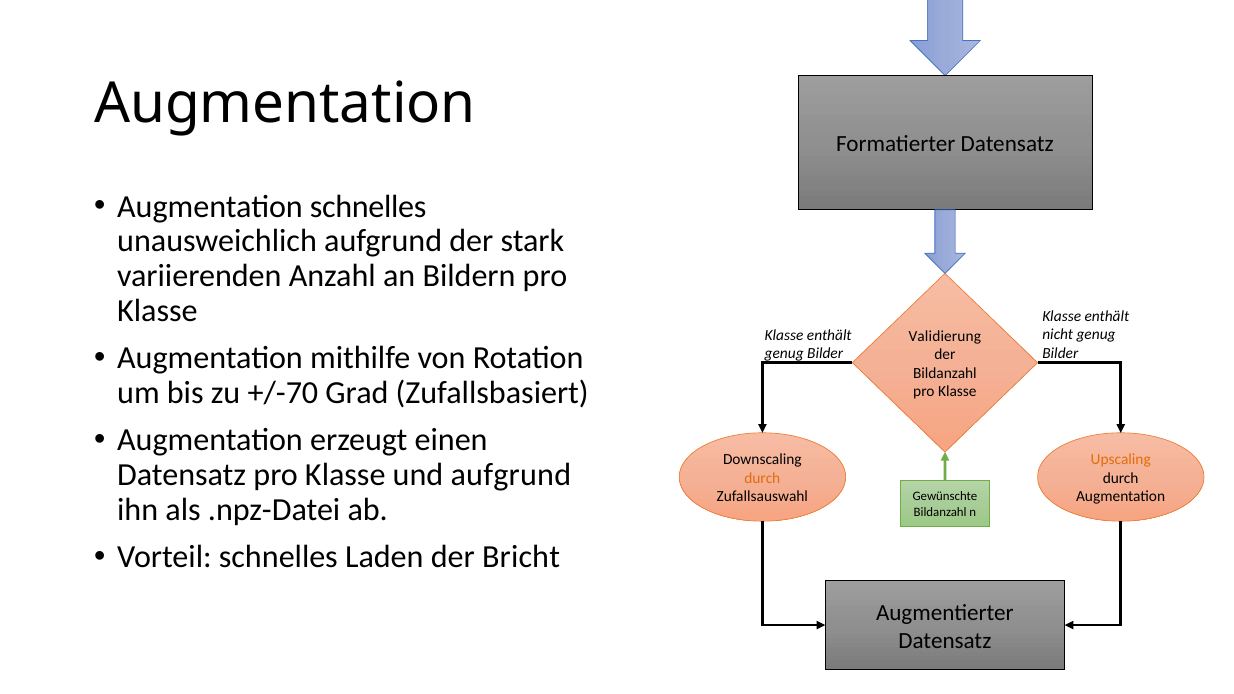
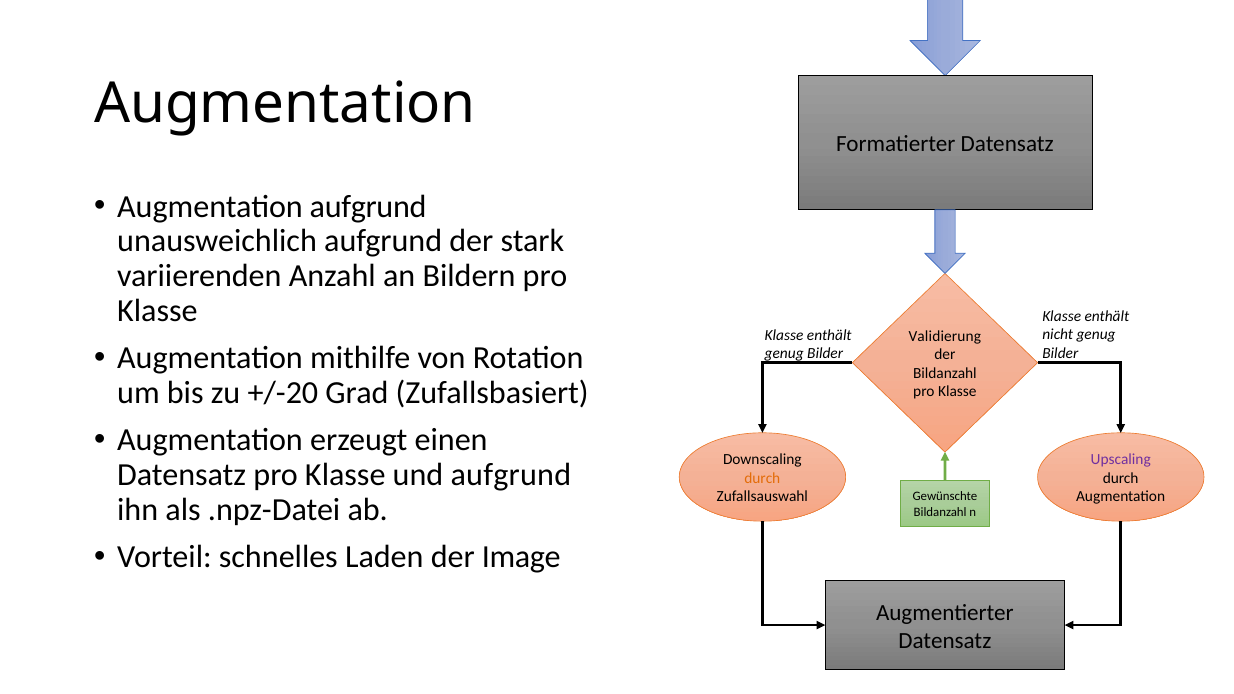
Augmentation schnelles: schnelles -> aufgrund
+/-70: +/-70 -> +/-20
Upscaling colour: orange -> purple
Bricht: Bricht -> Image
